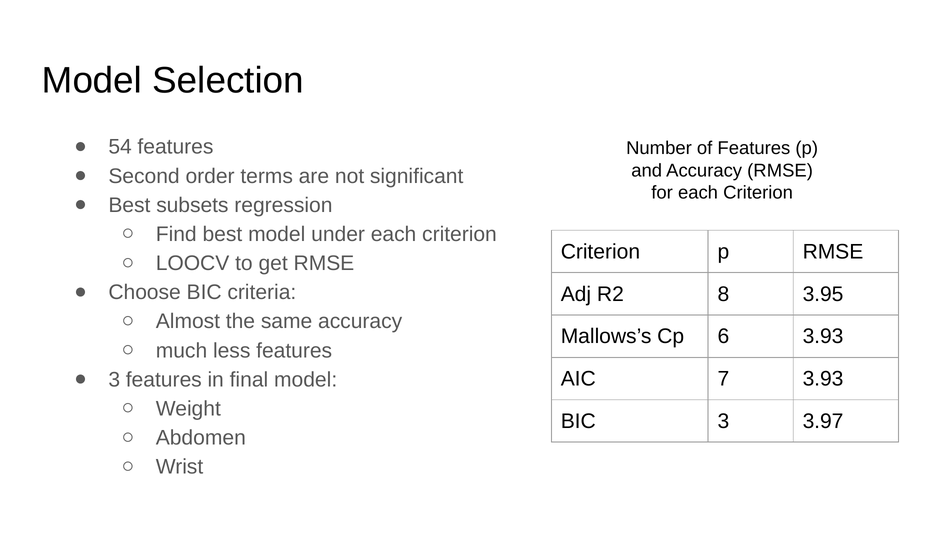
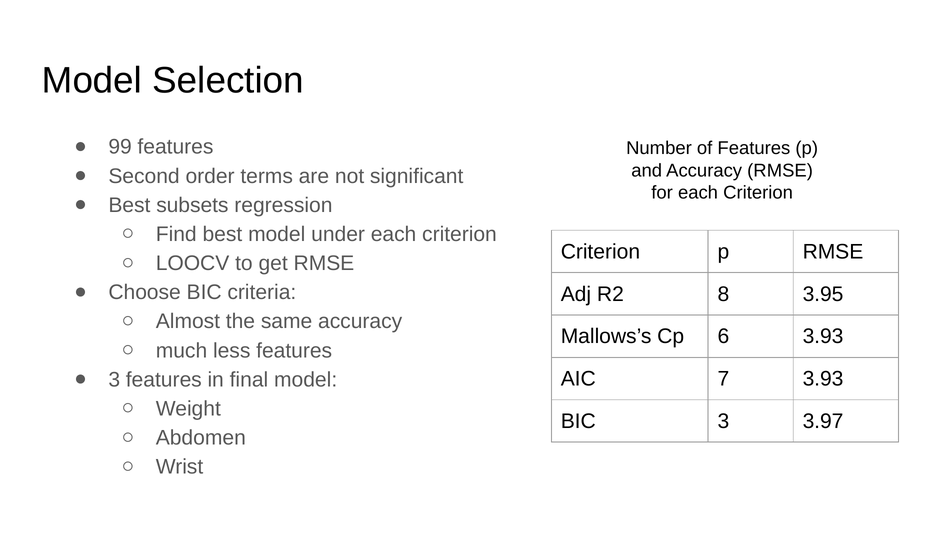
54: 54 -> 99
